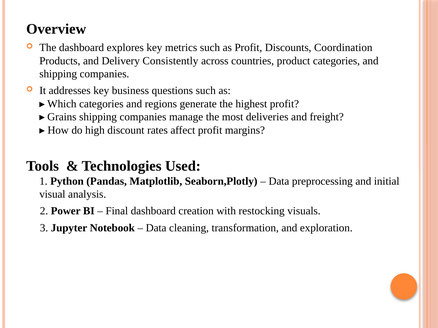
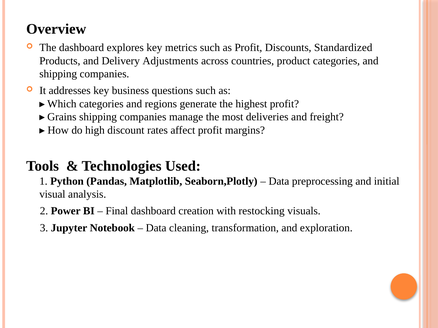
Coordination: Coordination -> Standardized
Consistently: Consistently -> Adjustments
